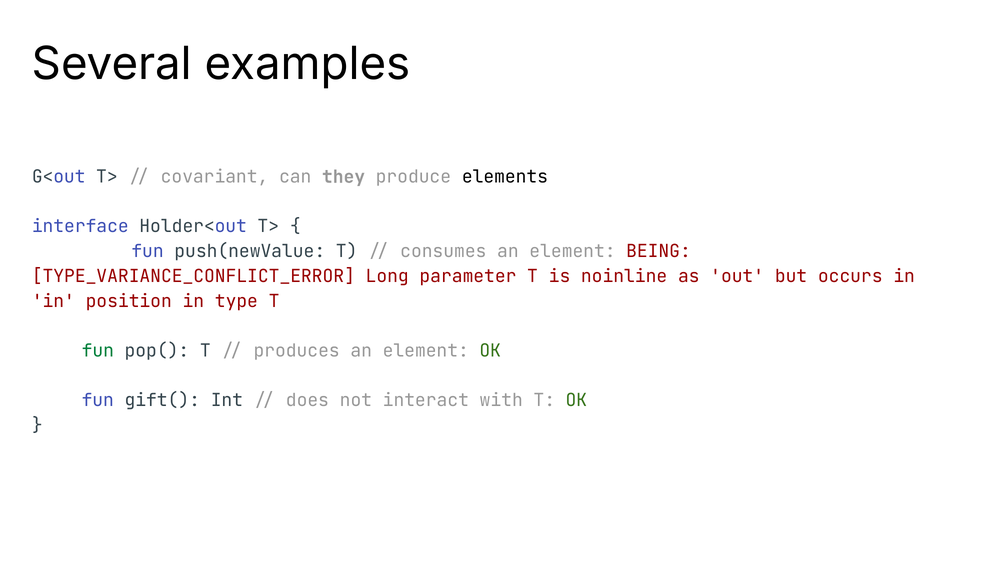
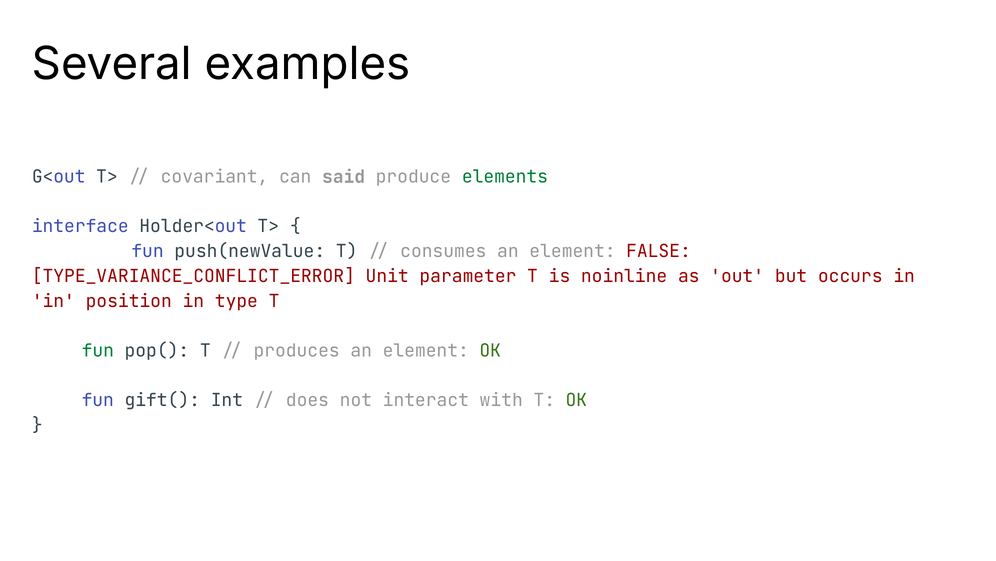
they: they -> said
elements colour: black -> green
BEING: BEING -> FALSE
Long: Long -> Unit
